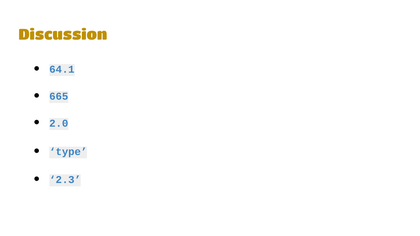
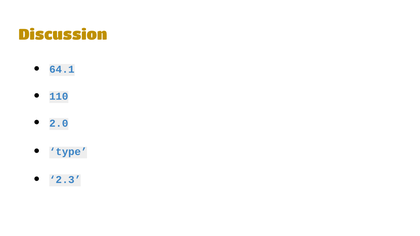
665: 665 -> 110
